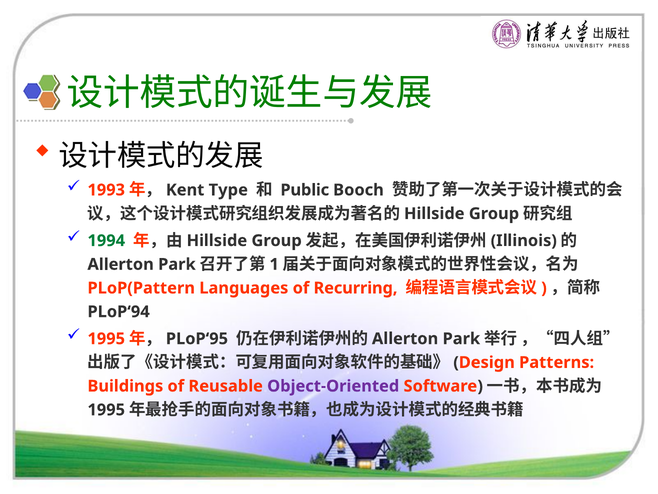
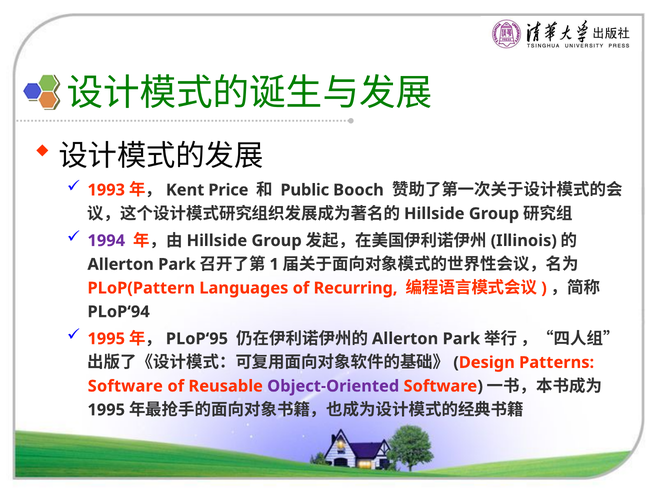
Type: Type -> Price
1994 colour: green -> purple
Buildings at (125, 386): Buildings -> Software
